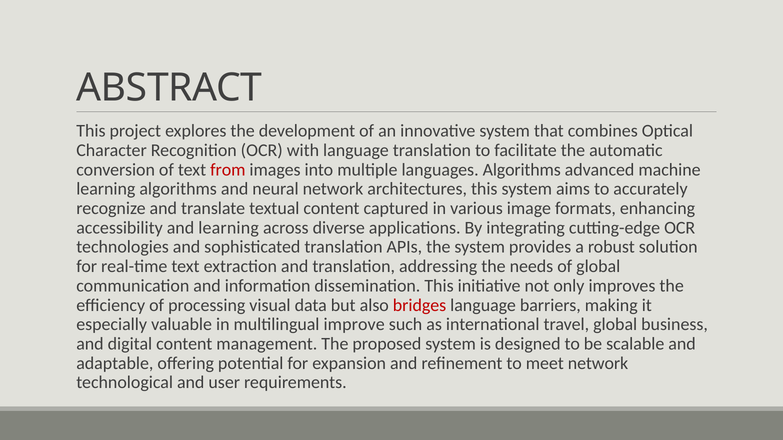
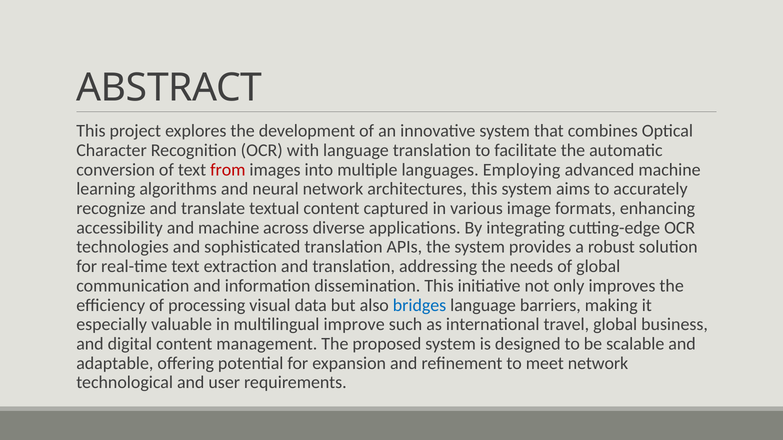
languages Algorithms: Algorithms -> Employing
and learning: learning -> machine
bridges colour: red -> blue
